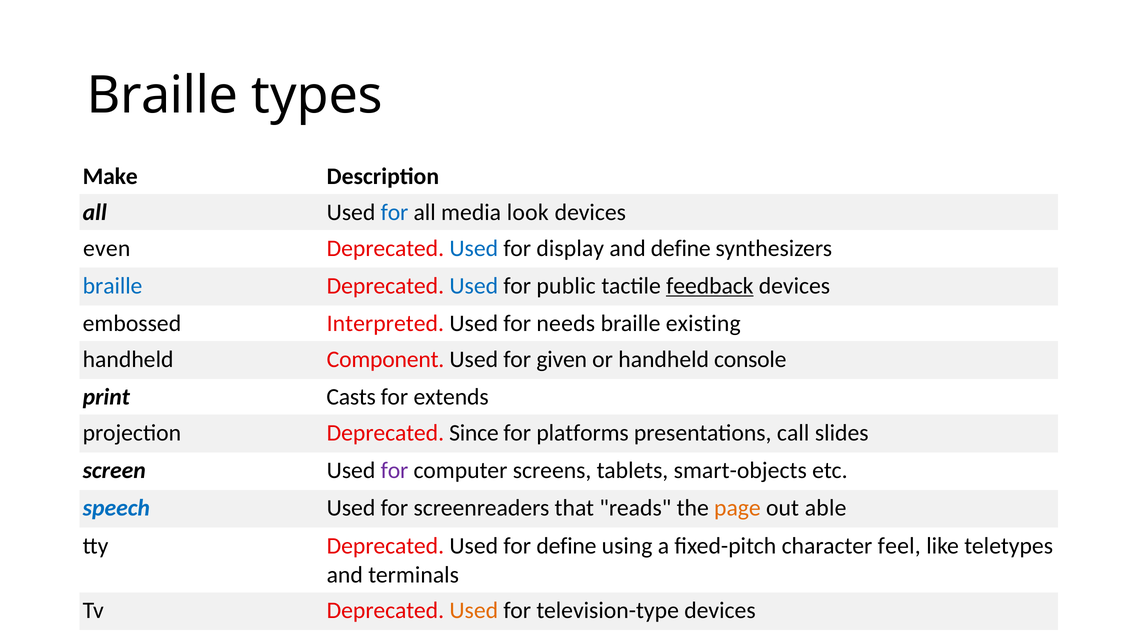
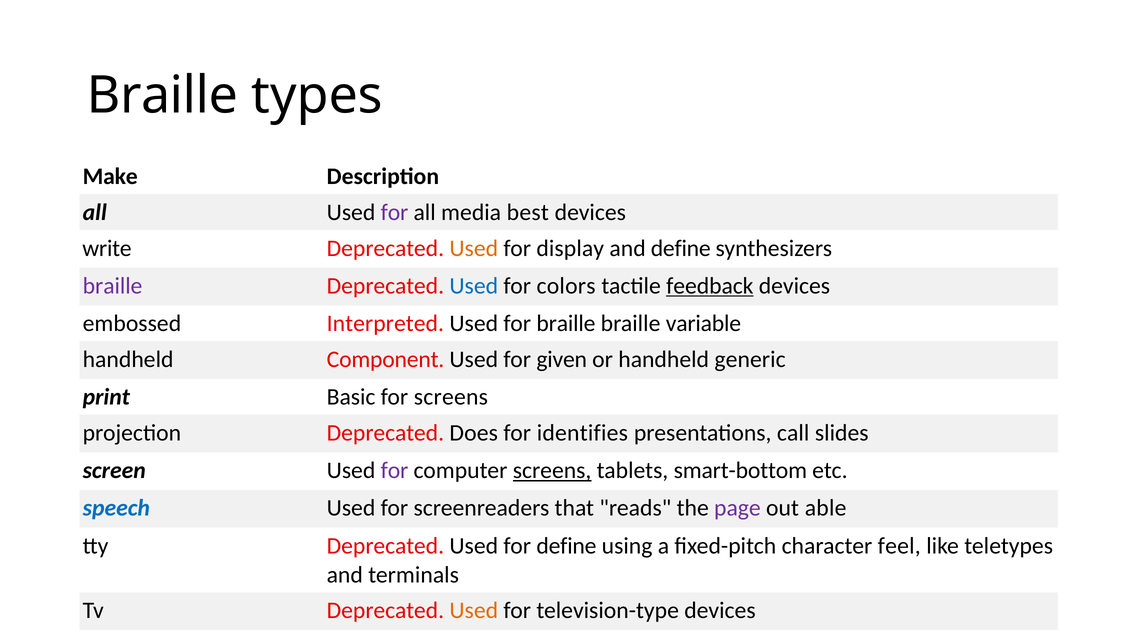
for at (395, 212) colour: blue -> purple
look: look -> best
even: even -> write
Used at (474, 248) colour: blue -> orange
braille at (113, 286) colour: blue -> purple
public: public -> colors
for needs: needs -> braille
existing: existing -> variable
console: console -> generic
Casts: Casts -> Basic
for extends: extends -> screens
Since: Since -> Does
platforms: platforms -> identifies
screens at (552, 470) underline: none -> present
smart-objects: smart-objects -> smart-bottom
page colour: orange -> purple
